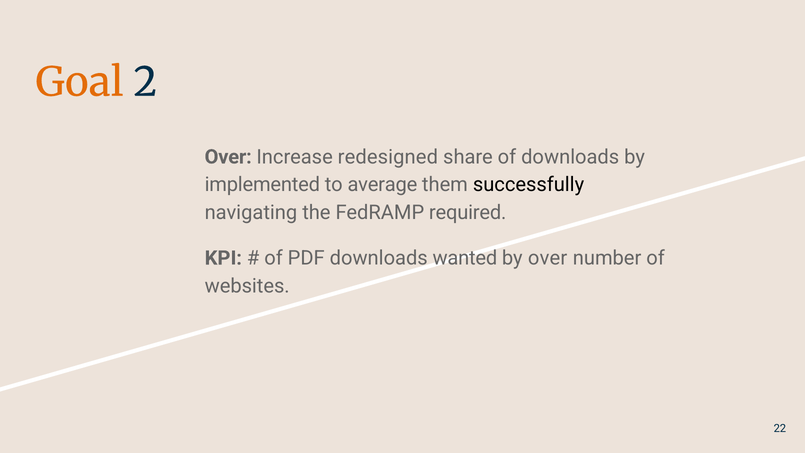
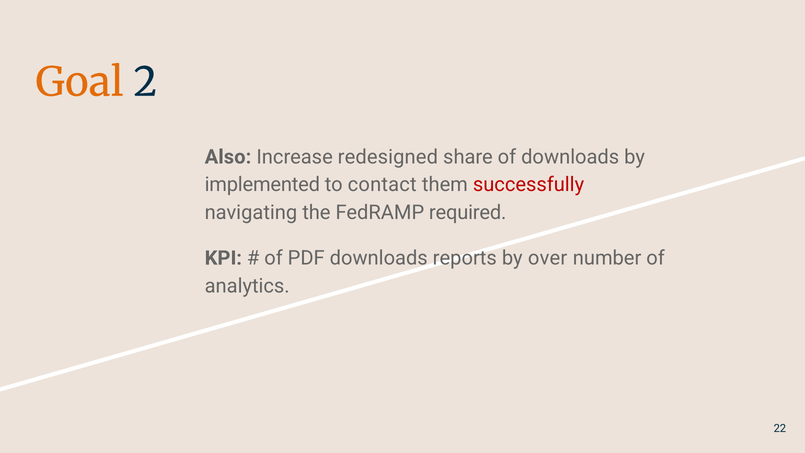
Over at (228, 157): Over -> Also
average: average -> contact
successfully colour: black -> red
wanted: wanted -> reports
websites: websites -> analytics
